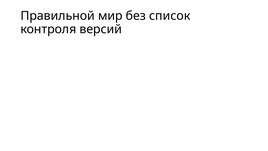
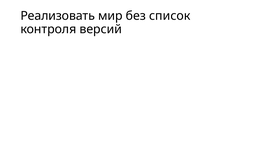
Правильной: Правильной -> Реализовать
